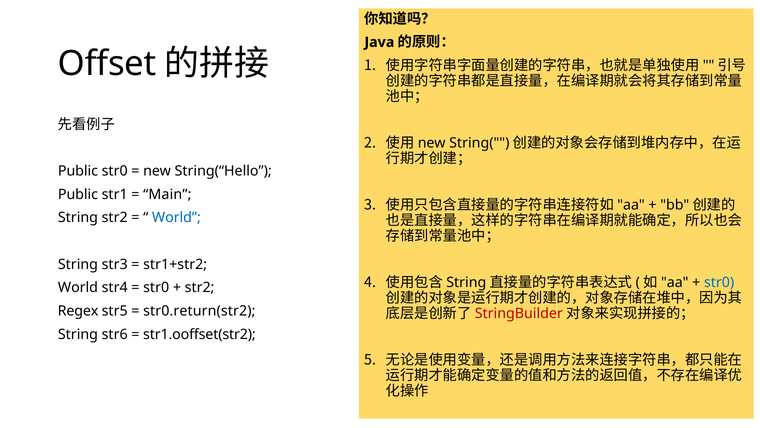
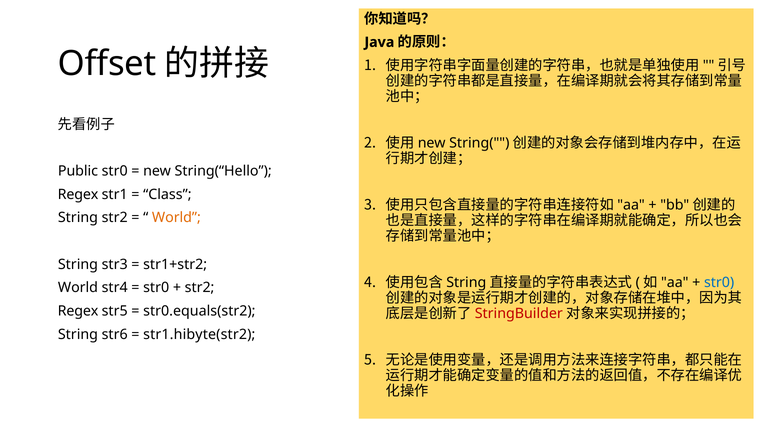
Public at (78, 194): Public -> Regex
Main: Main -> Class
World at (176, 218) colour: blue -> orange
str0.return(str2: str0.return(str2 -> str0.equals(str2
str1.ooffset(str2: str1.ooffset(str2 -> str1.hibyte(str2
